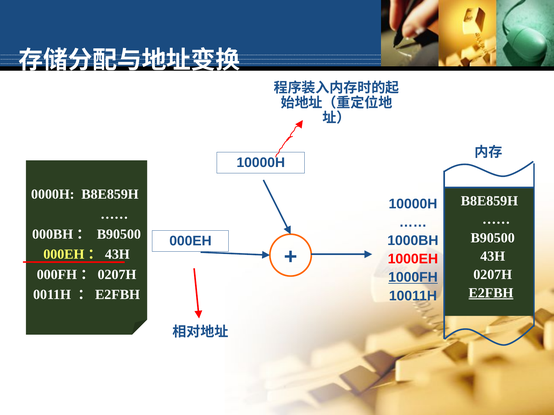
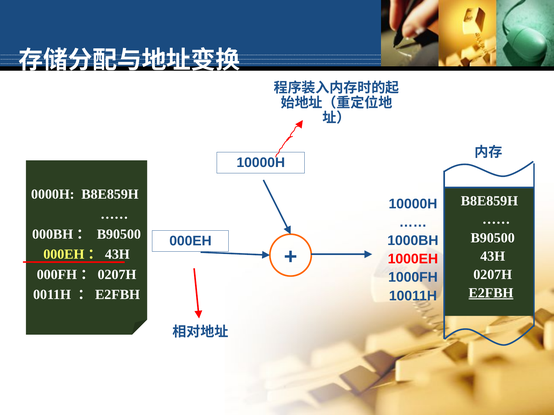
1000FH underline: present -> none
